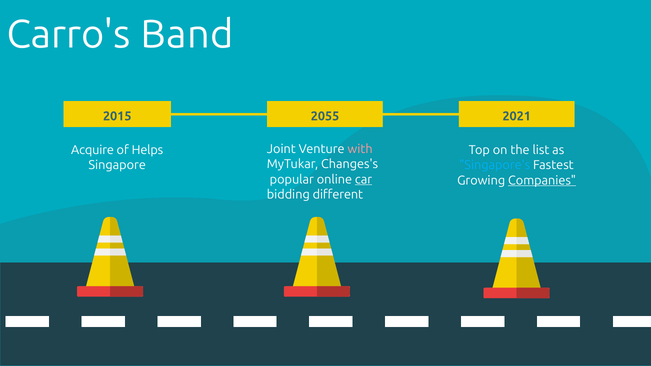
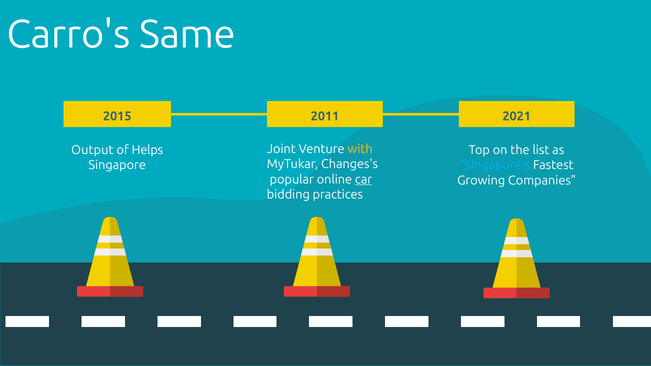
Band: Band -> Same
2055: 2055 -> 2011
with colour: pink -> yellow
Acquire: Acquire -> Output
Companies underline: present -> none
different: different -> practices
